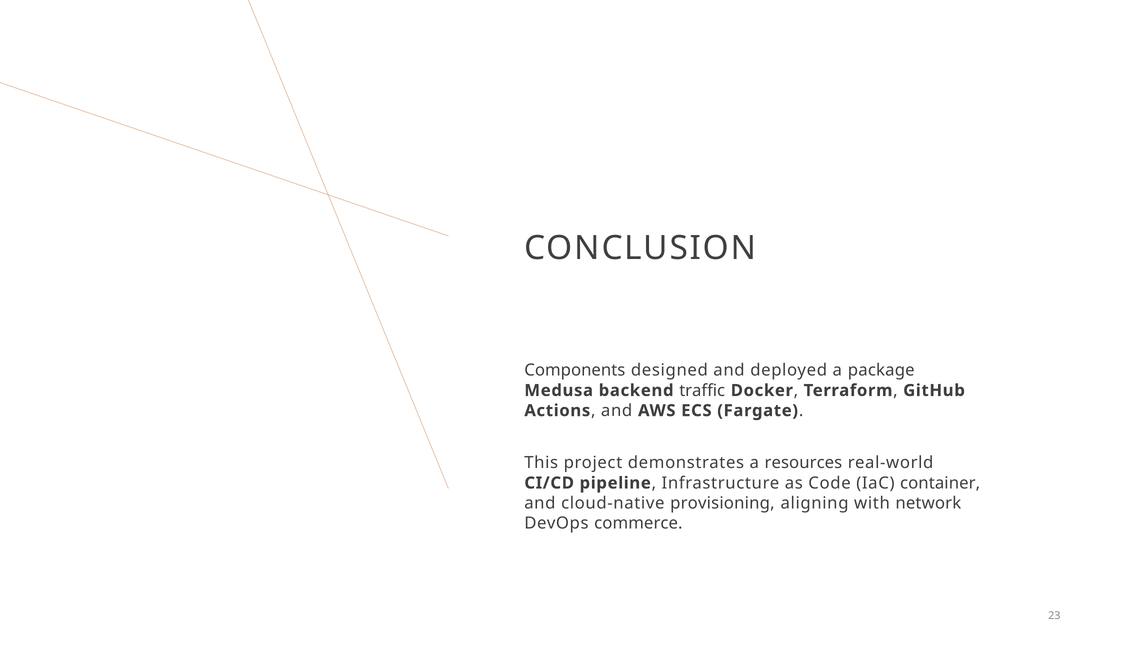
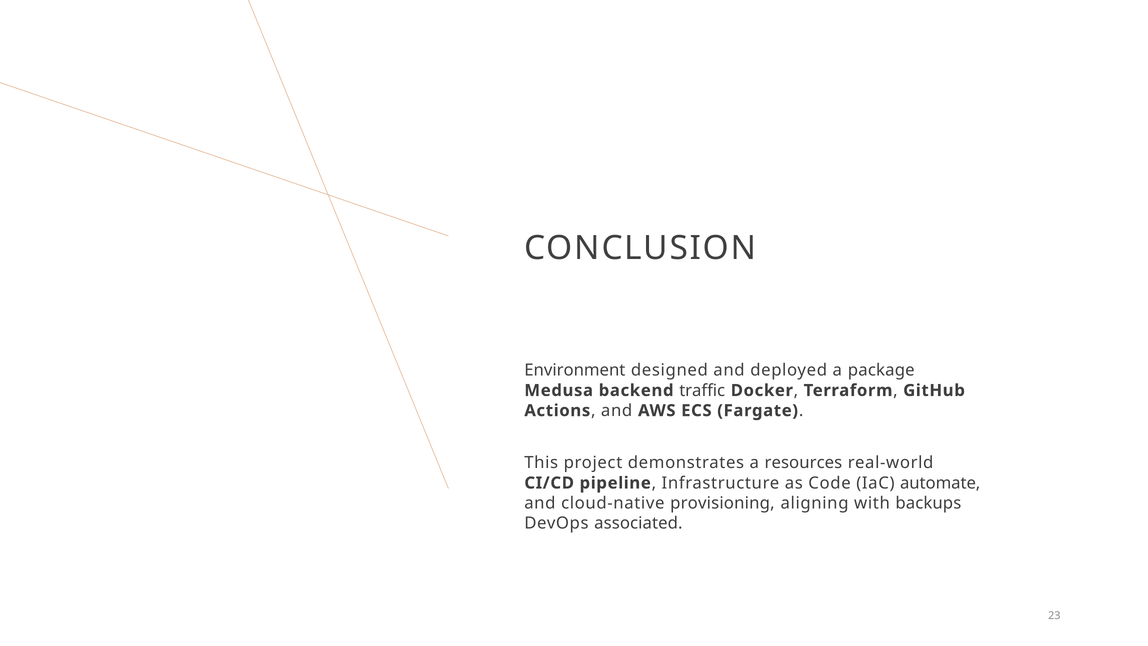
Components: Components -> Environment
container: container -> automate
network: network -> backups
commerce: commerce -> associated
